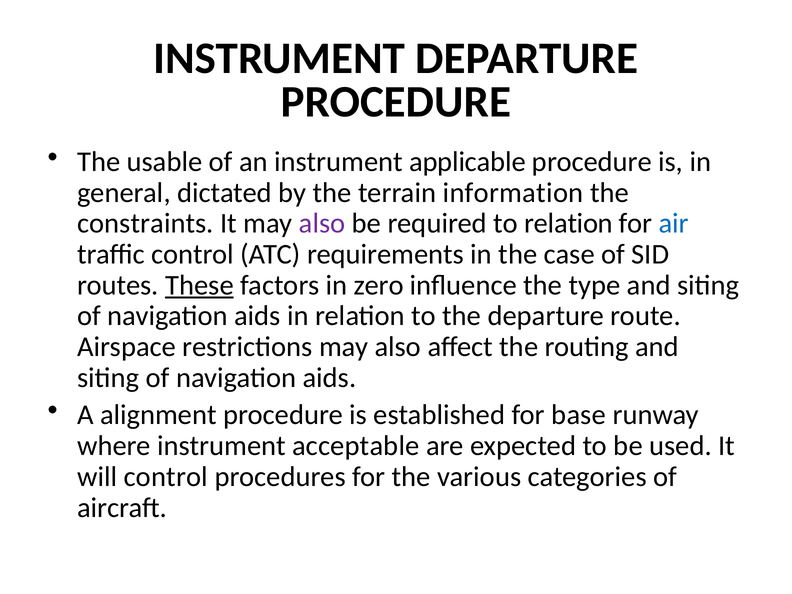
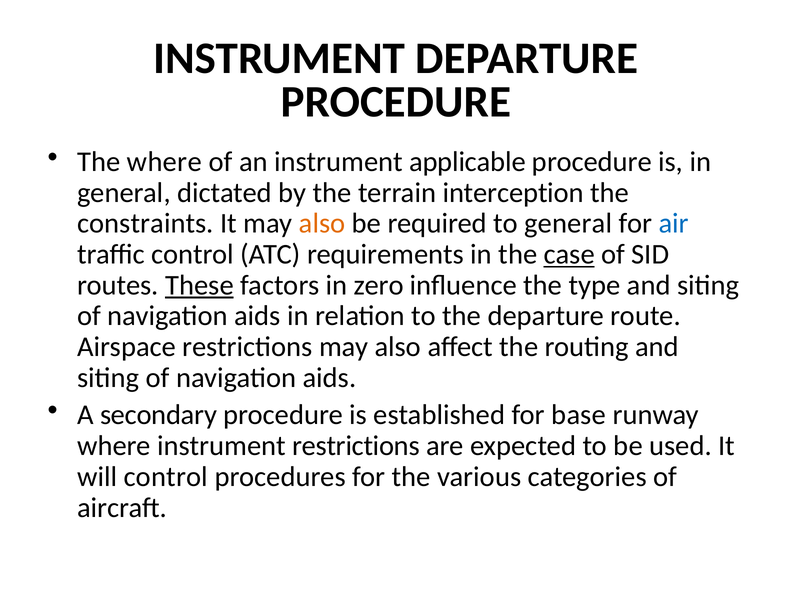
The usable: usable -> where
information: information -> interception
also at (322, 223) colour: purple -> orange
to relation: relation -> general
case underline: none -> present
alignment: alignment -> secondary
instrument acceptable: acceptable -> restrictions
